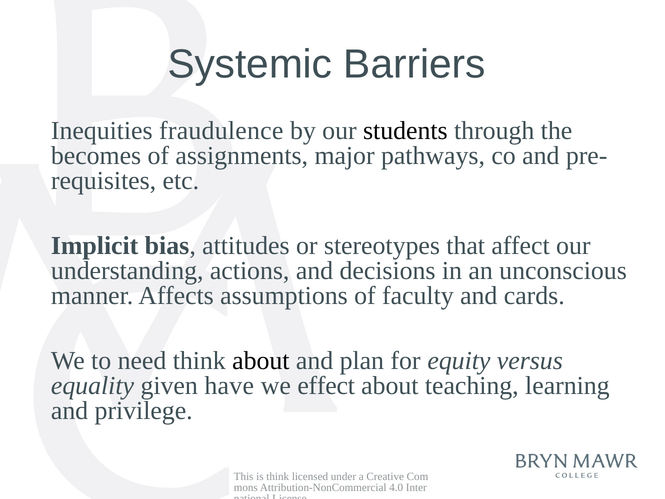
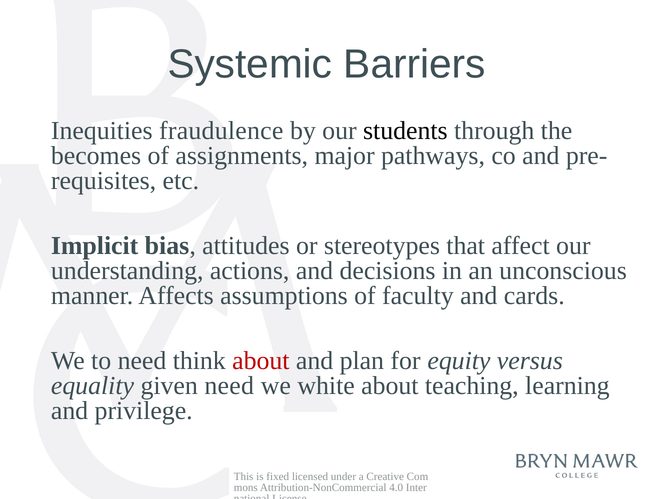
about at (261, 361) colour: black -> red
given have: have -> need
effect: effect -> white
is think: think -> fixed
